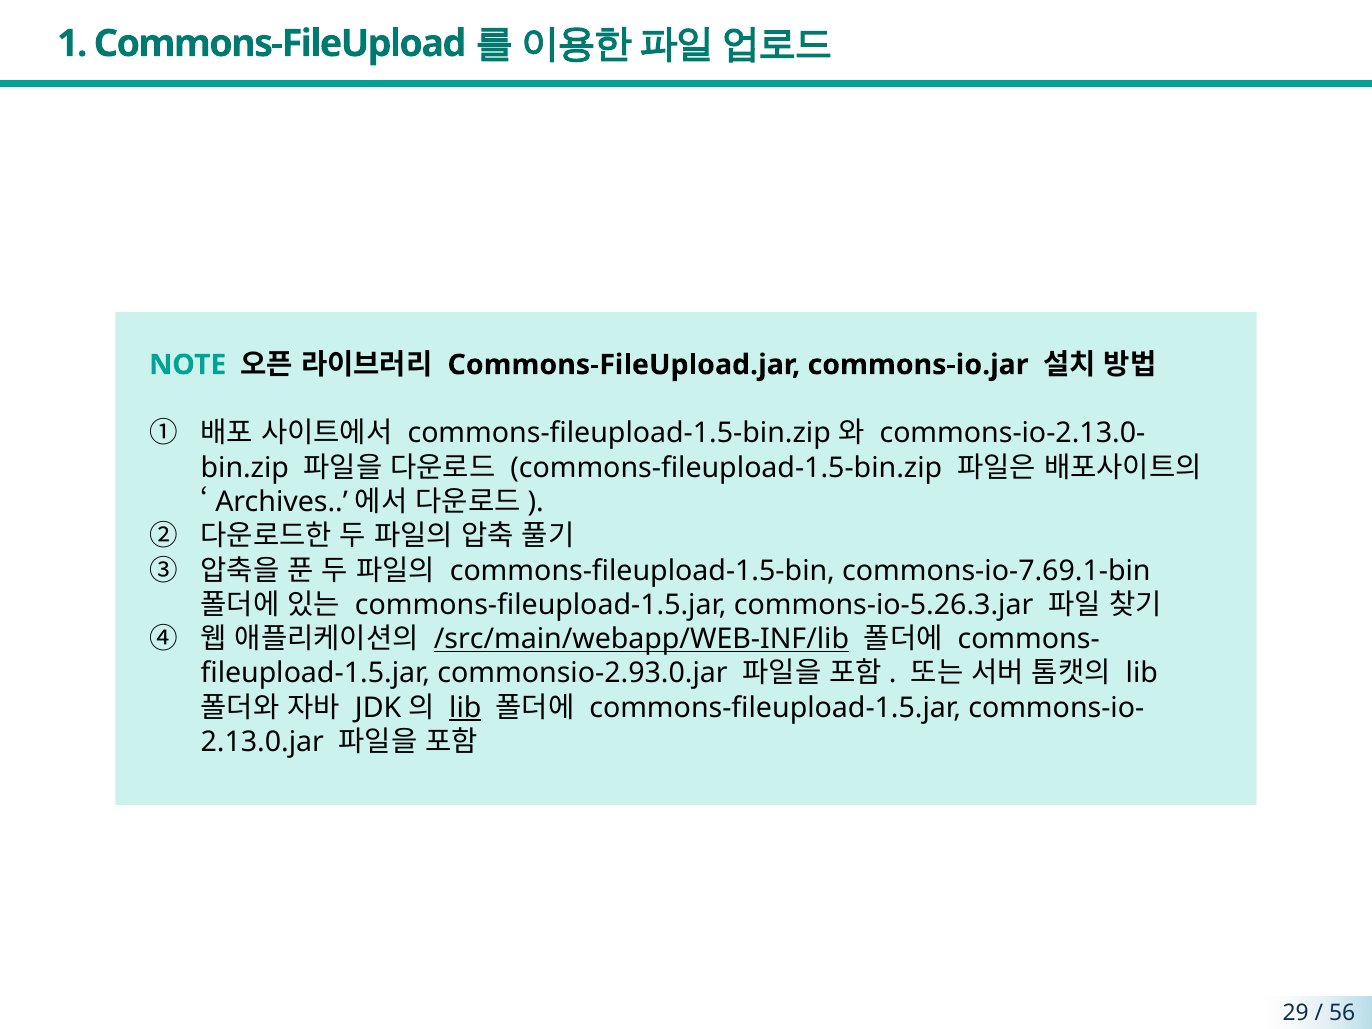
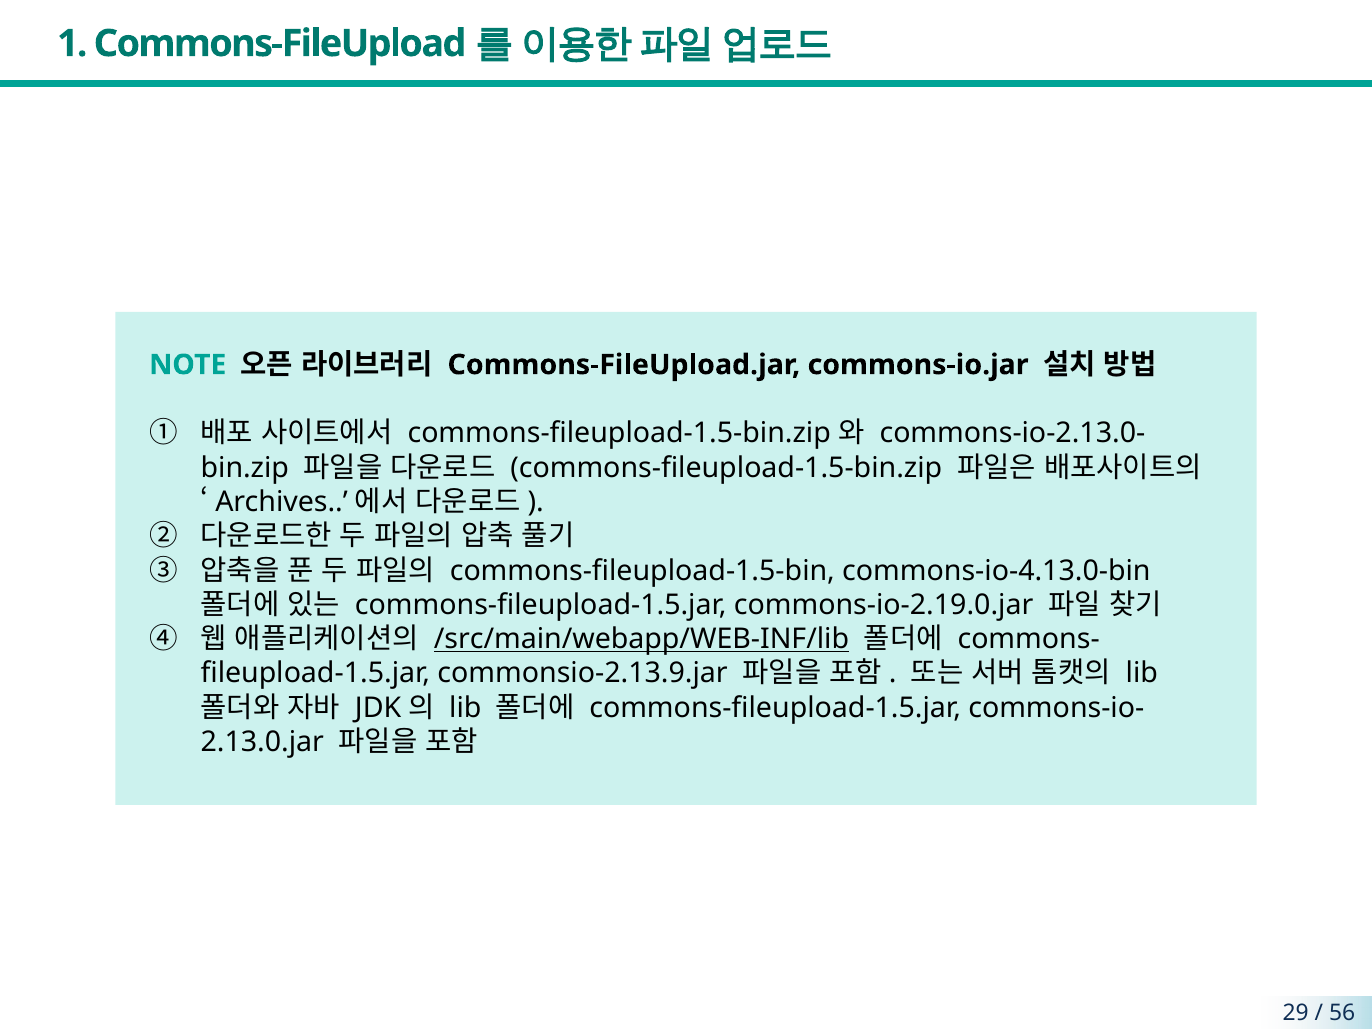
commons-io-7.69.1-bin: commons-io-7.69.1-bin -> commons-io-4.13.0-bin
commons-io-5.26.3.jar: commons-io-5.26.3.jar -> commons-io-2.19.0.jar
commonsio-2.93.0.jar: commonsio-2.93.0.jar -> commonsio-2.13.9.jar
lib at (465, 708) underline: present -> none
